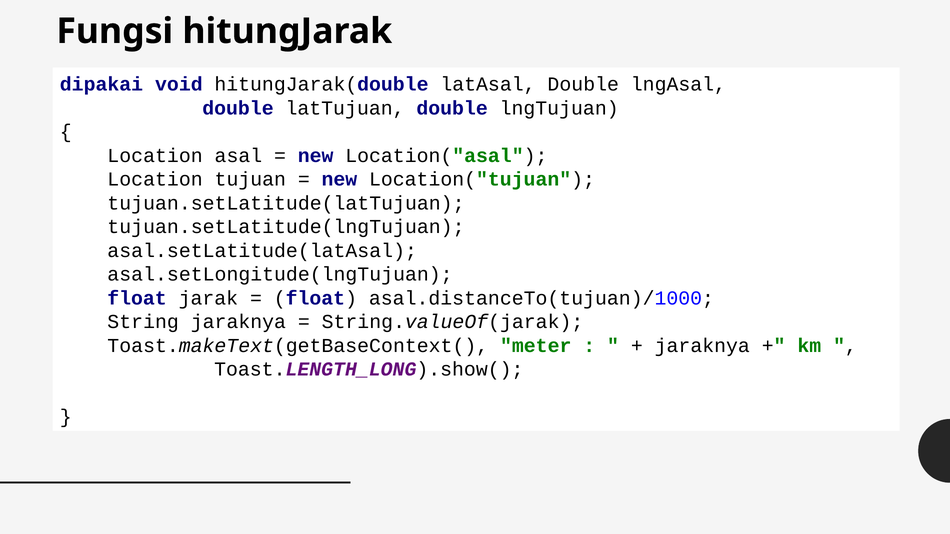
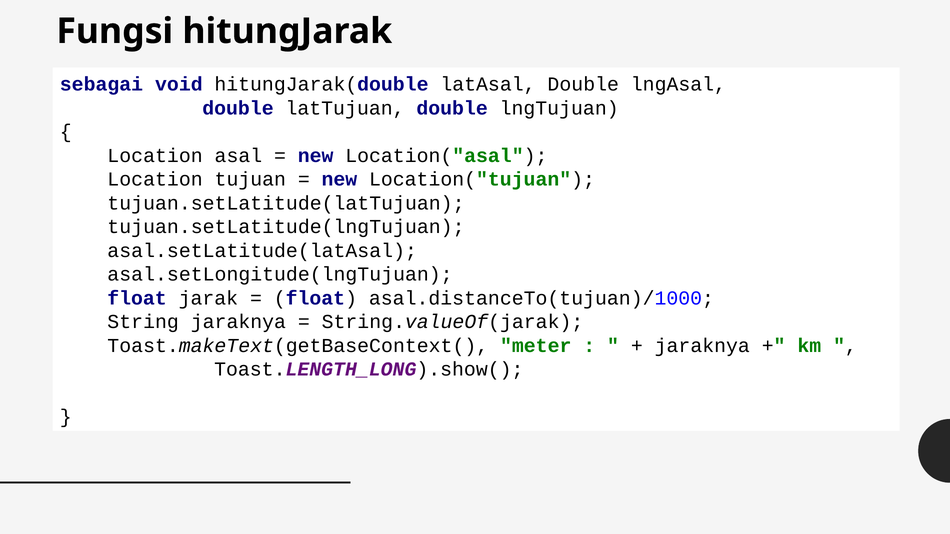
dipakai: dipakai -> sebagai
